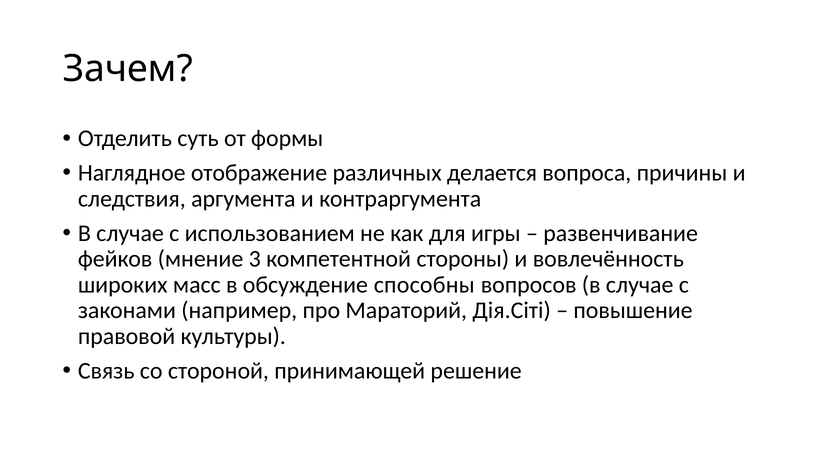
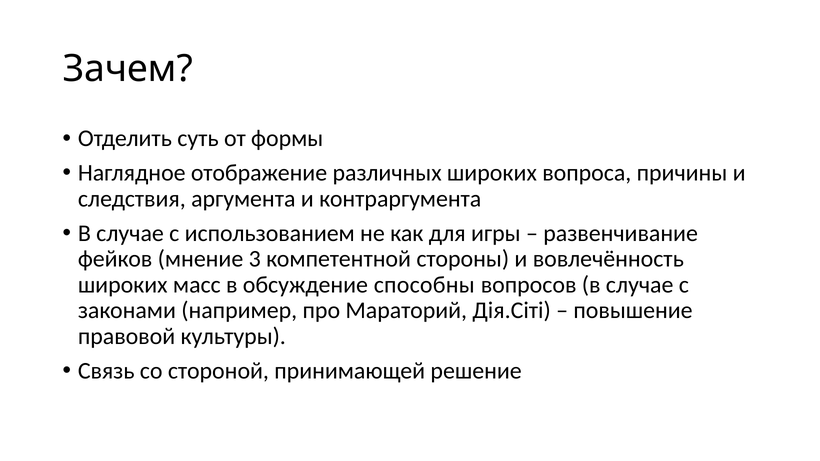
различных делается: делается -> широких
